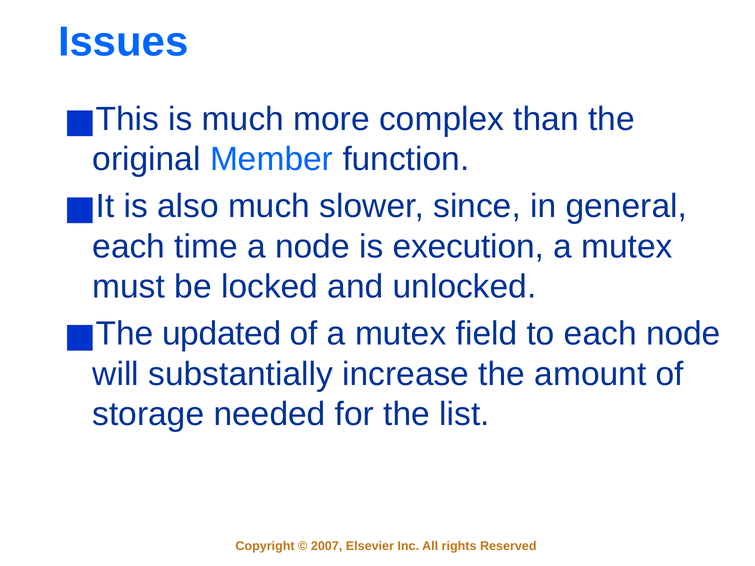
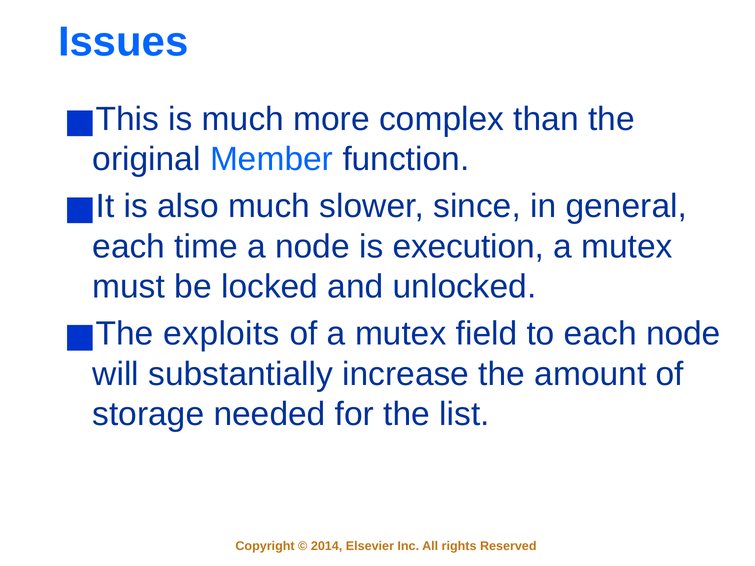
updated: updated -> exploits
2007: 2007 -> 2014
